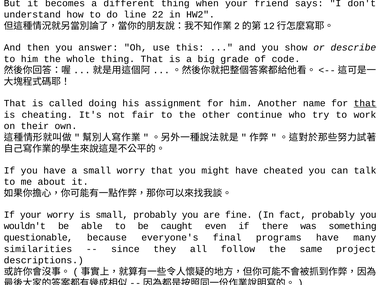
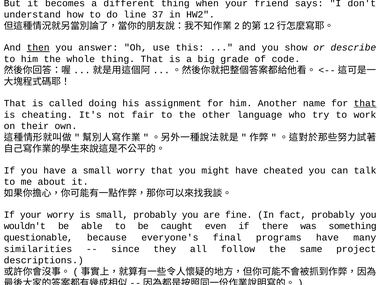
22: 22 -> 37
then underline: none -> present
continue: continue -> language
